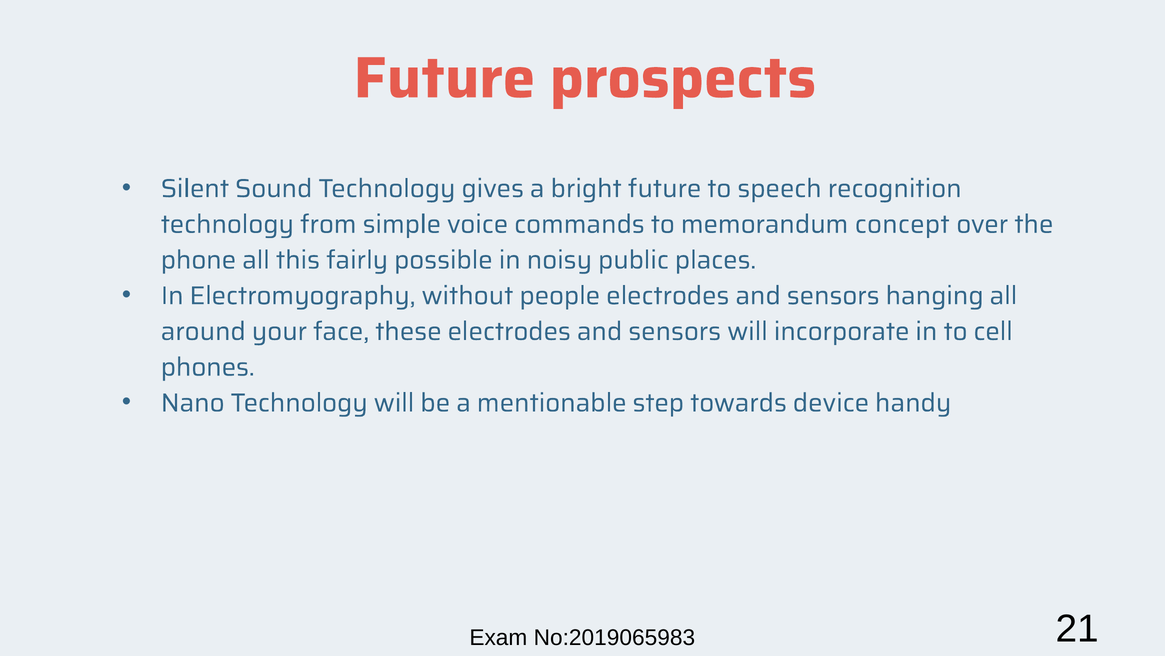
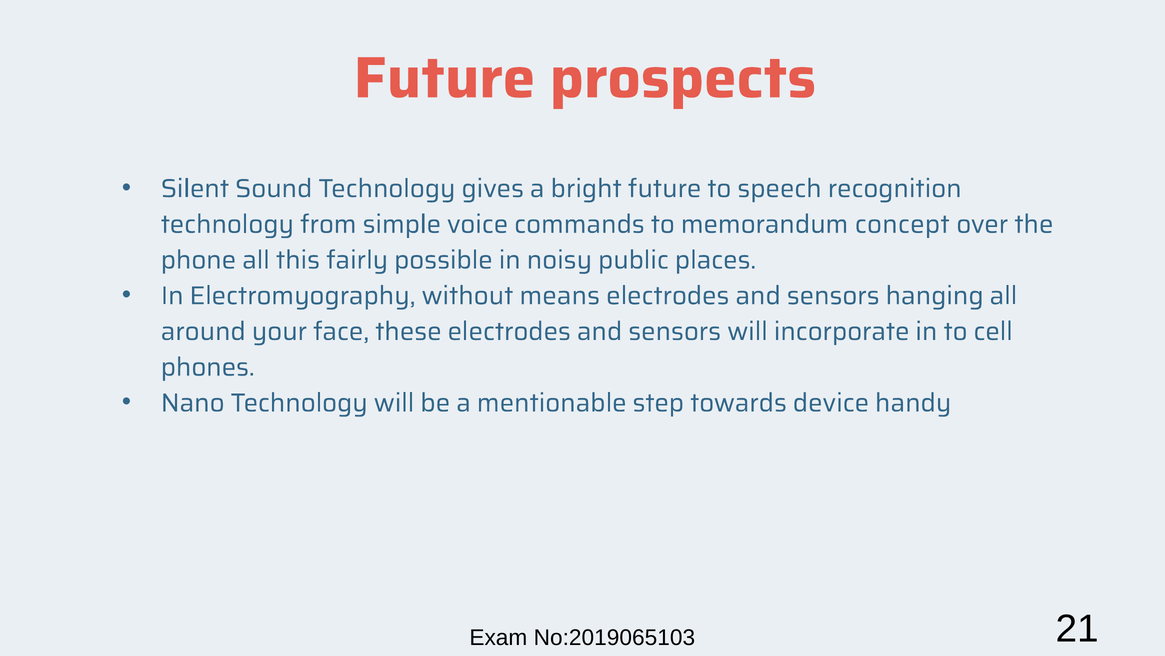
people: people -> means
No:2019065983: No:2019065983 -> No:2019065103
